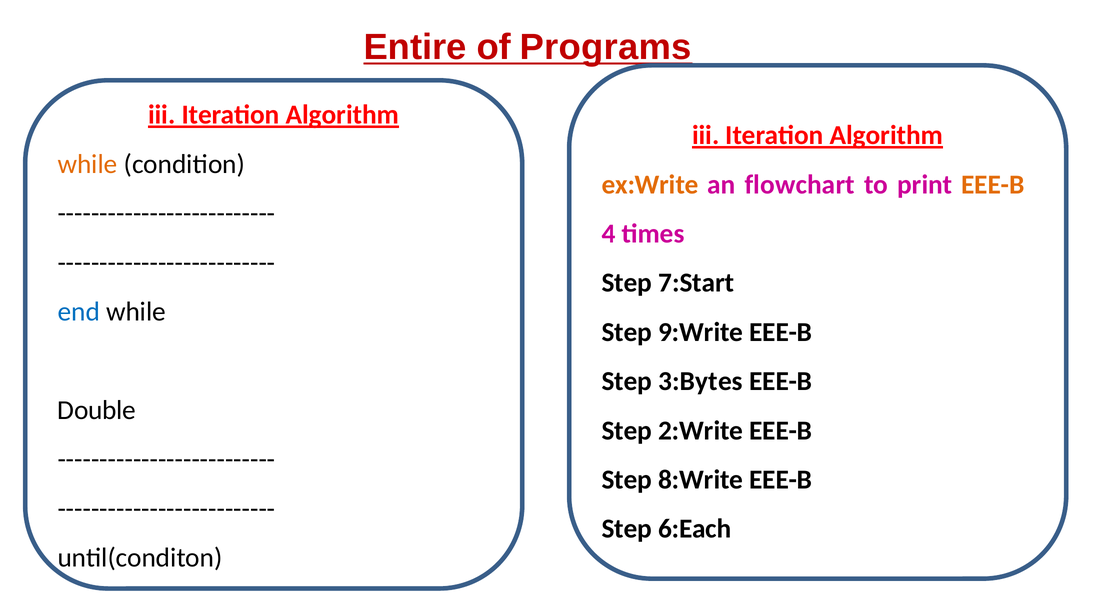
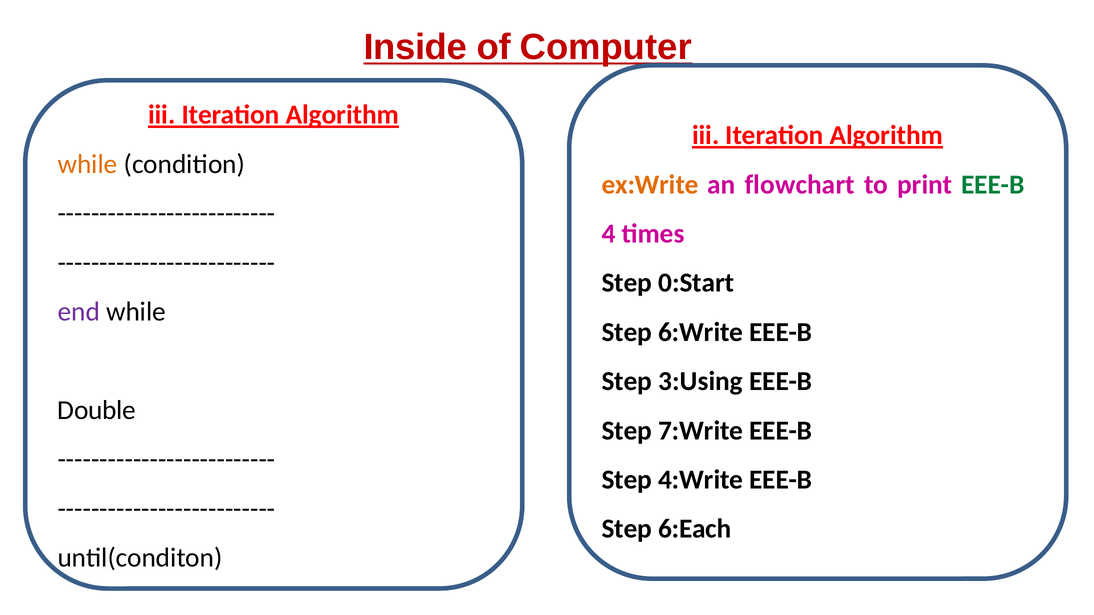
Entire: Entire -> Inside
Programs: Programs -> Computer
EEE-B at (993, 185) colour: orange -> green
7:Start: 7:Start -> 0:Start
end colour: blue -> purple
9:Write: 9:Write -> 6:Write
3:Bytes: 3:Bytes -> 3:Using
2:Write: 2:Write -> 7:Write
8:Write: 8:Write -> 4:Write
